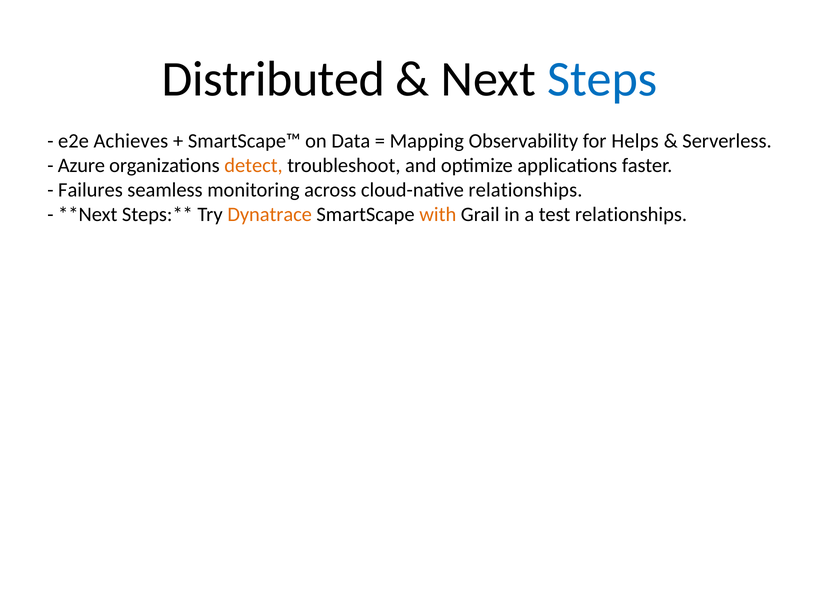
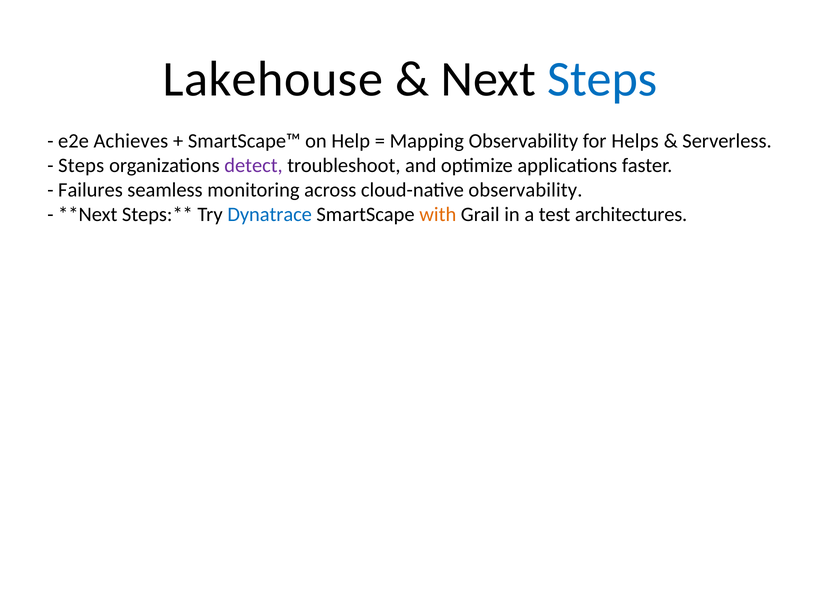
Distributed: Distributed -> Lakehouse
Data: Data -> Help
Azure at (81, 165): Azure -> Steps
detect colour: orange -> purple
cloud-native relationships: relationships -> observability
Dynatrace colour: orange -> blue
test relationships: relationships -> architectures
